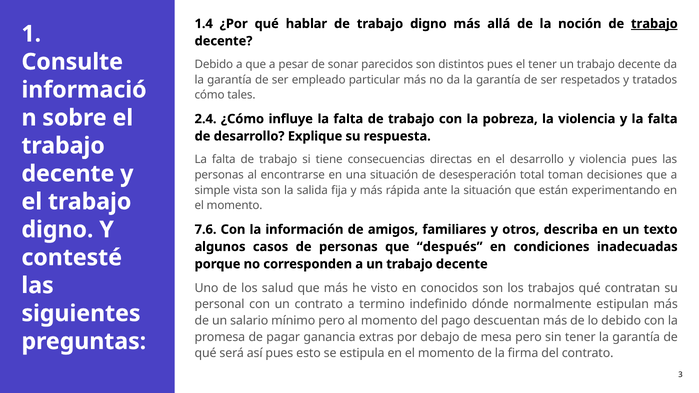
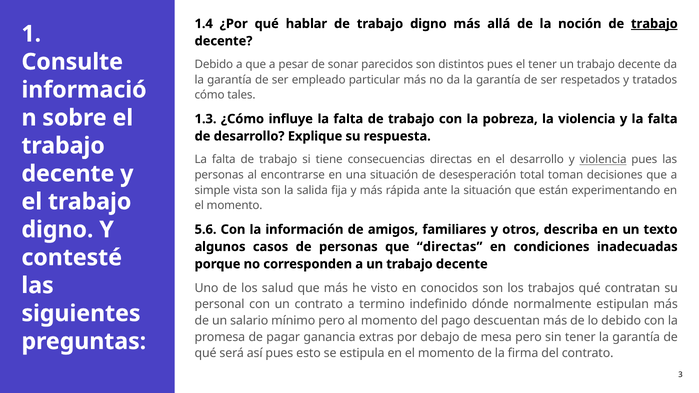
2.4: 2.4 -> 1.3
violencia at (603, 160) underline: none -> present
7.6: 7.6 -> 5.6
que después: después -> directas
